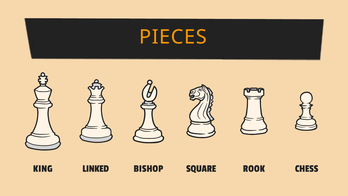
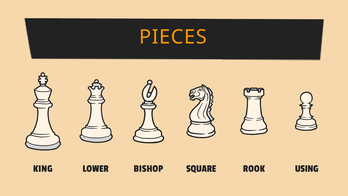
LINKED: LINKED -> LOWER
CHESS: CHESS -> USING
